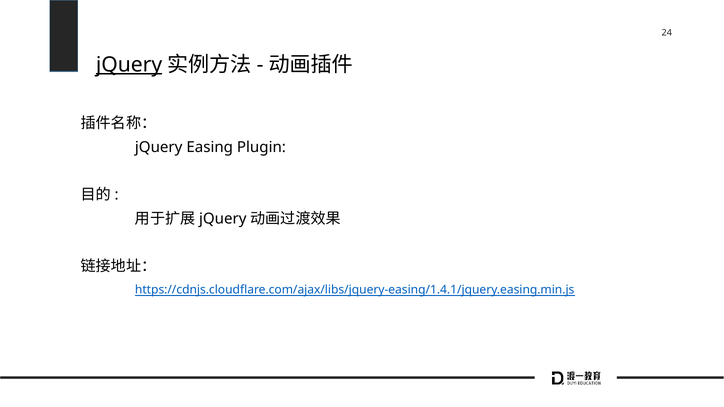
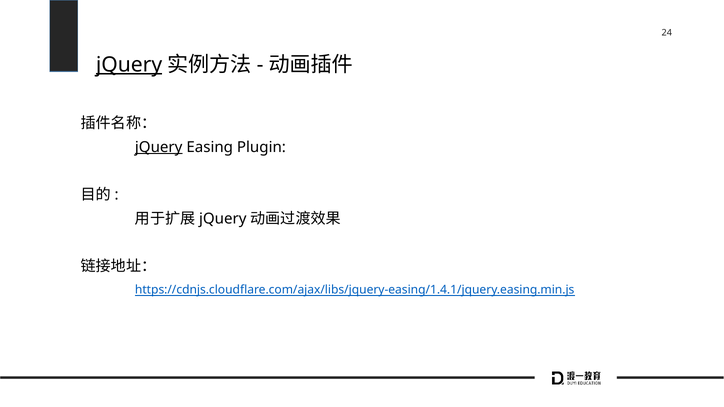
jQuery at (159, 147) underline: none -> present
